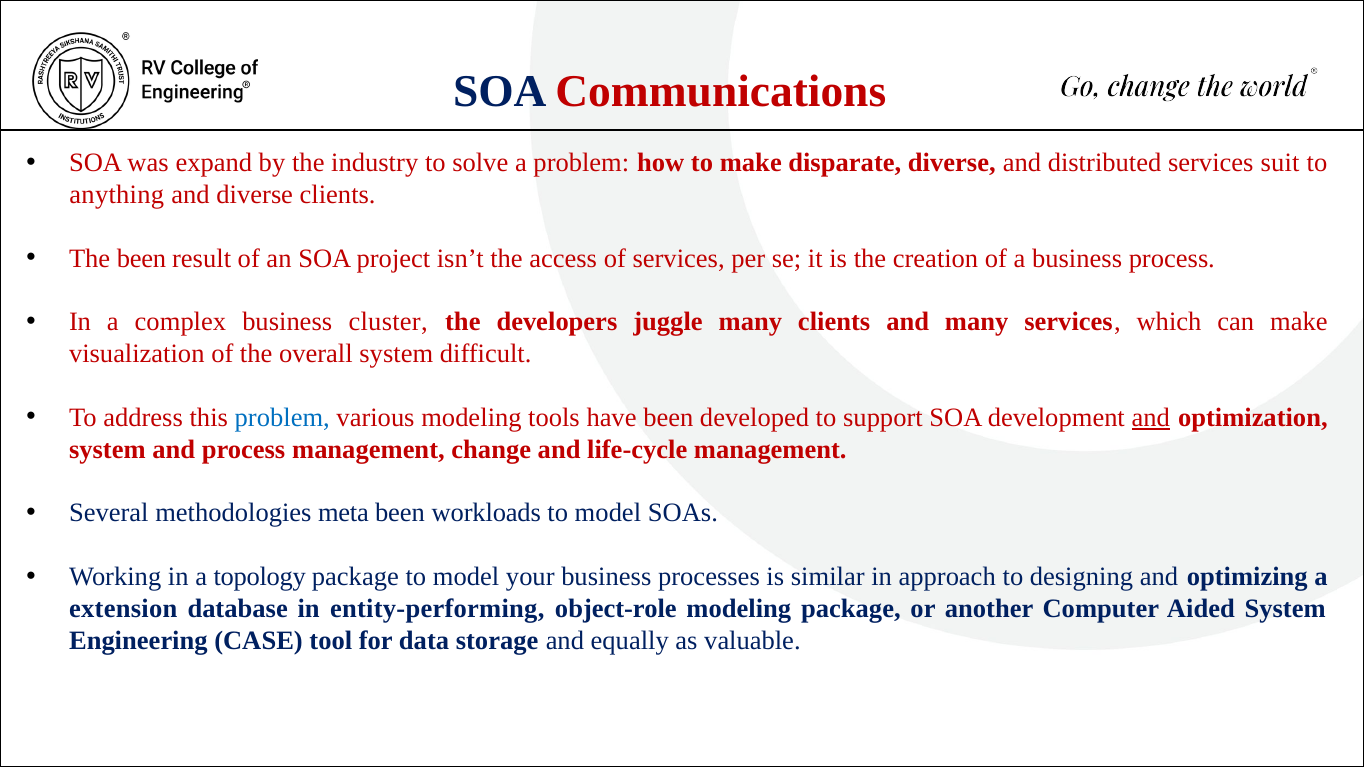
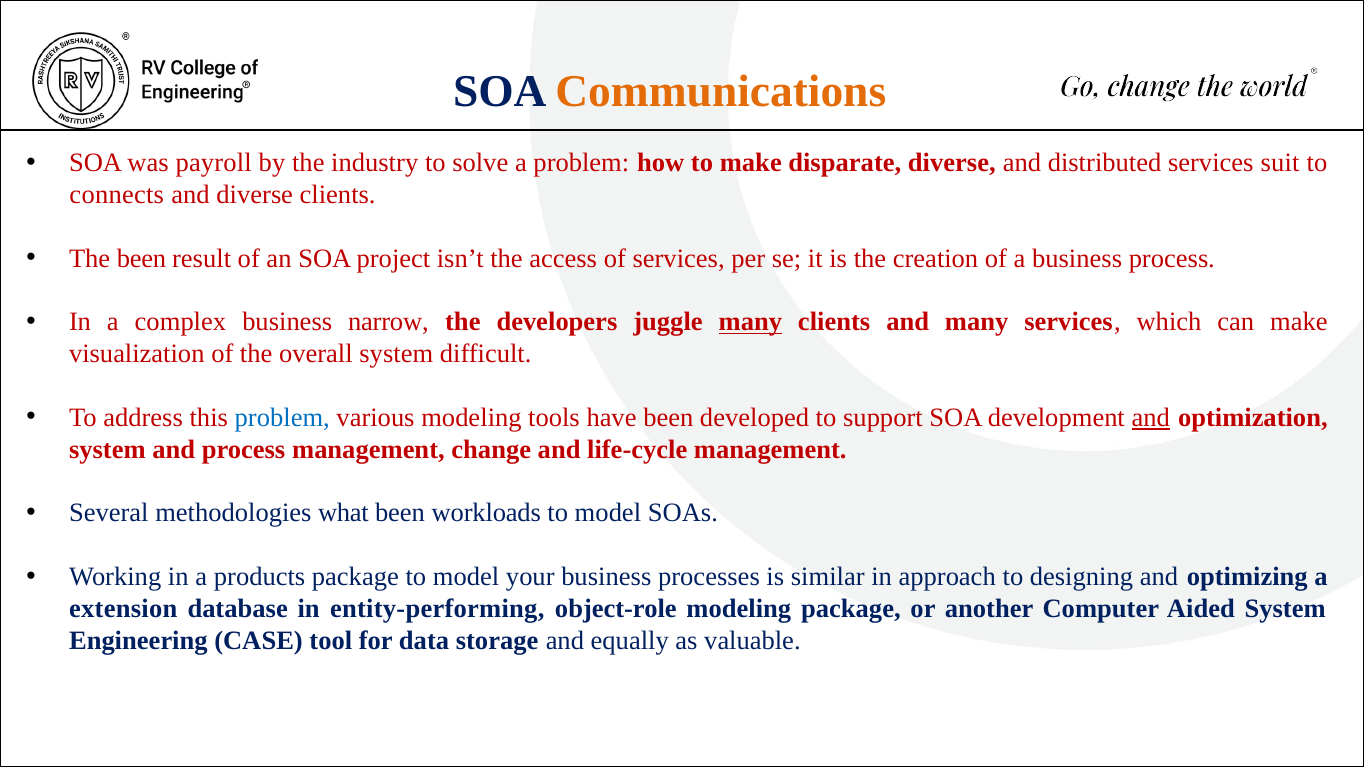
Communications colour: red -> orange
expand: expand -> payroll
anything: anything -> connects
cluster: cluster -> narrow
many at (750, 322) underline: none -> present
meta: meta -> what
topology: topology -> products
